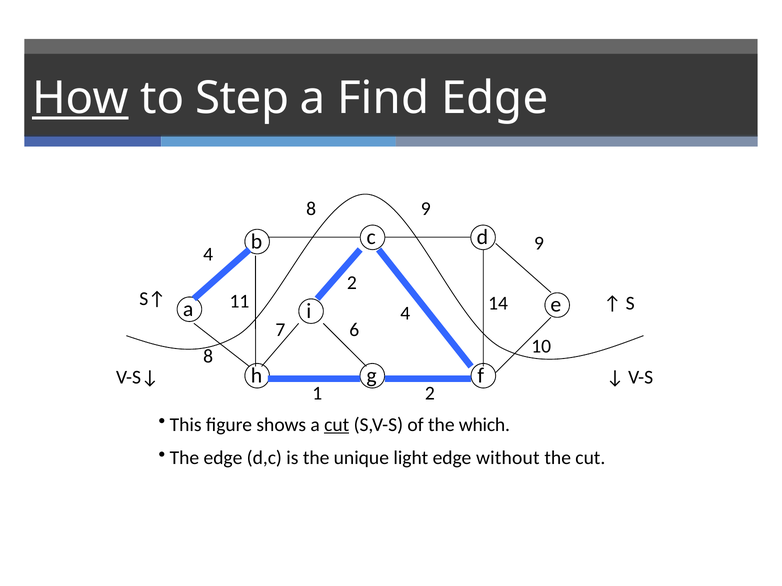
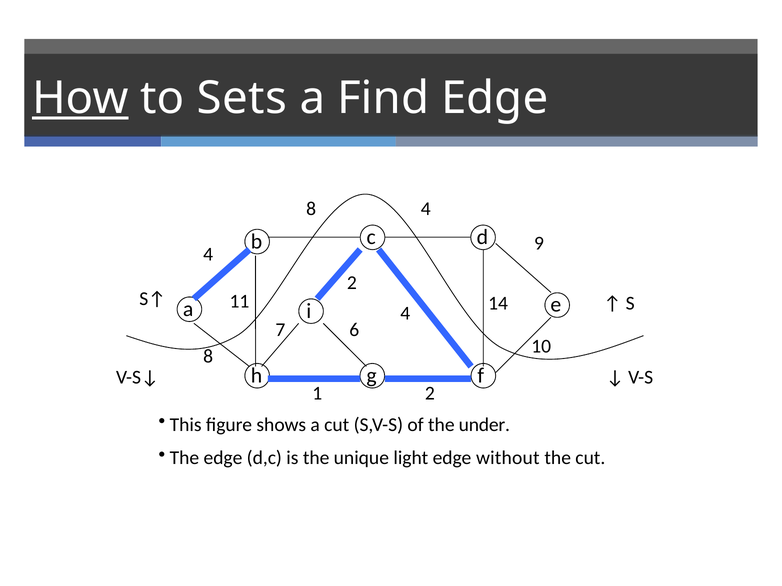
Step: Step -> Sets
8 9: 9 -> 4
cut at (337, 425) underline: present -> none
which: which -> under
